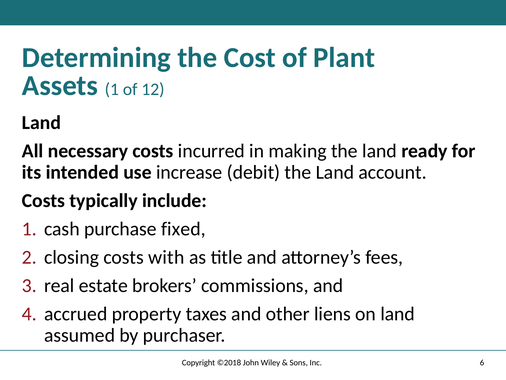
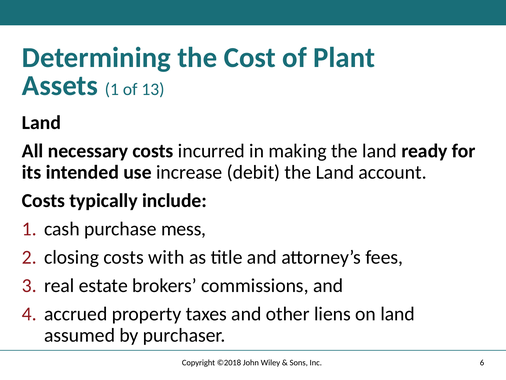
12: 12 -> 13
fixed: fixed -> mess
